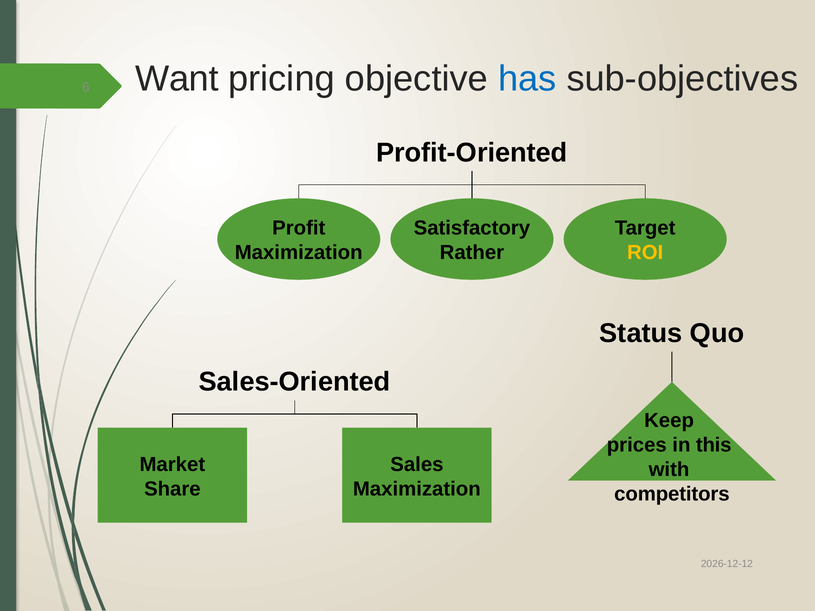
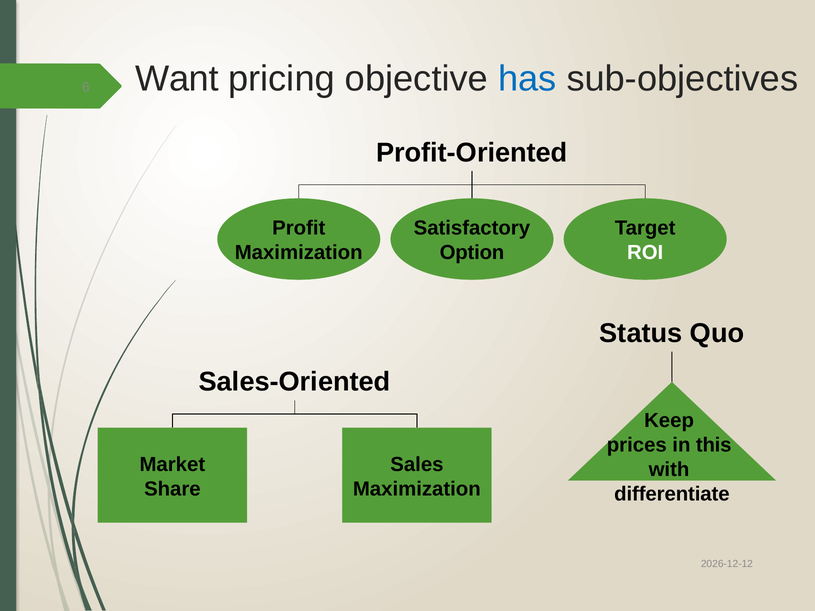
Rather: Rather -> Option
ROI colour: yellow -> white
competitors: competitors -> differentiate
